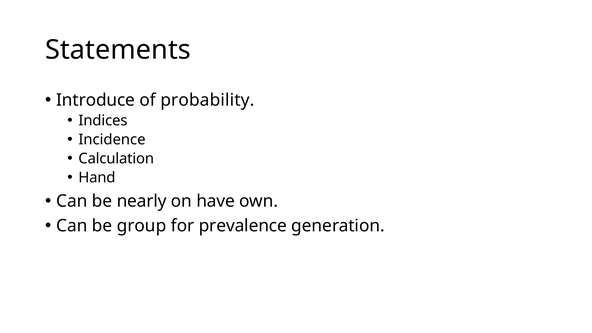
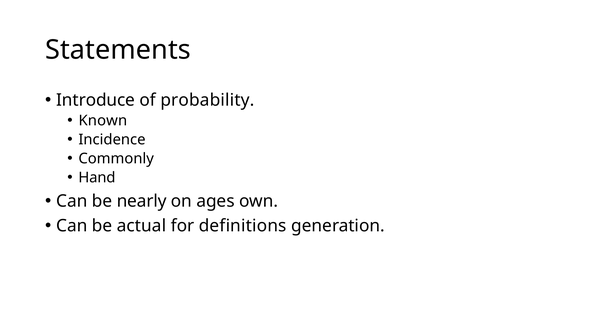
Indices: Indices -> Known
Calculation: Calculation -> Commonly
have: have -> ages
group: group -> actual
prevalence: prevalence -> definitions
